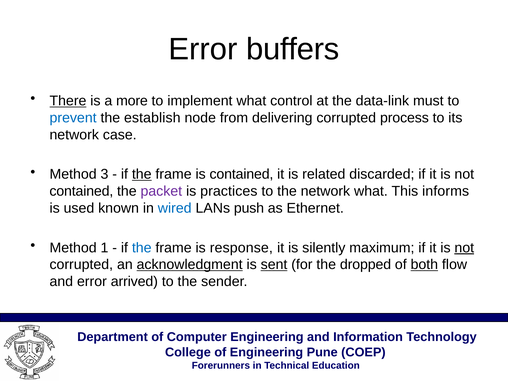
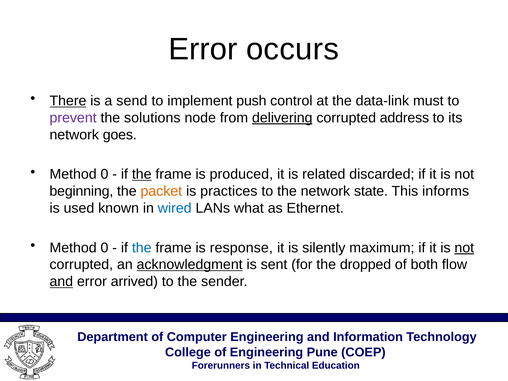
buffers: buffers -> occurs
more: more -> send
implement what: what -> push
prevent colour: blue -> purple
establish: establish -> solutions
delivering underline: none -> present
process: process -> address
case: case -> goes
3 at (104, 174): 3 -> 0
is contained: contained -> produced
contained at (81, 191): contained -> beginning
packet colour: purple -> orange
network what: what -> state
push: push -> what
1 at (104, 248): 1 -> 0
sent underline: present -> none
both underline: present -> none
and at (61, 282) underline: none -> present
